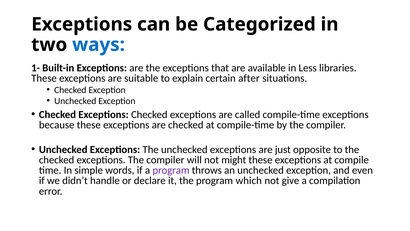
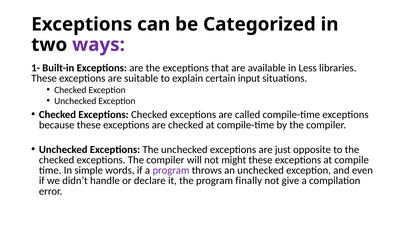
ways colour: blue -> purple
after: after -> input
which: which -> finally
